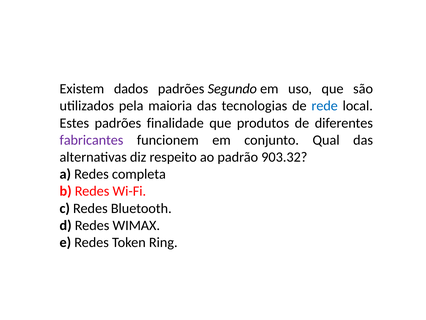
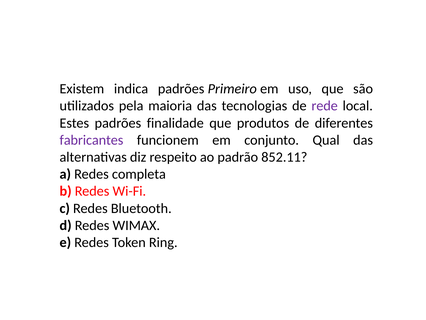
dados: dados -> indica
Segundo: Segundo -> Primeiro
rede colour: blue -> purple
903.32: 903.32 -> 852.11
